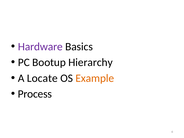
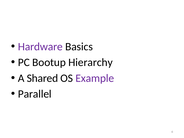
Locate: Locate -> Shared
Example colour: orange -> purple
Process: Process -> Parallel
